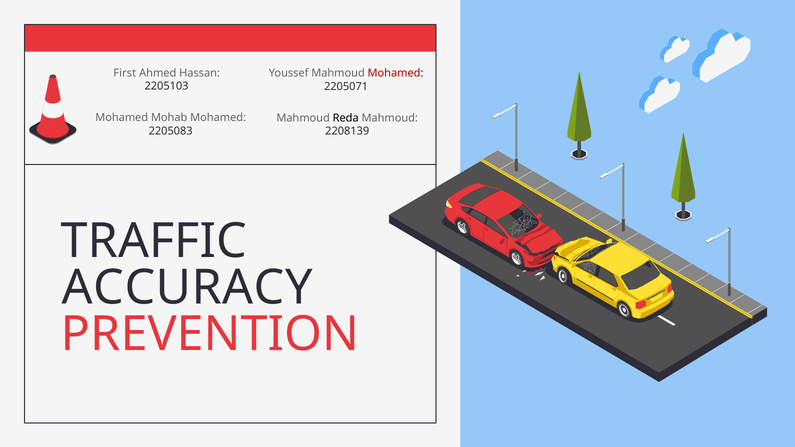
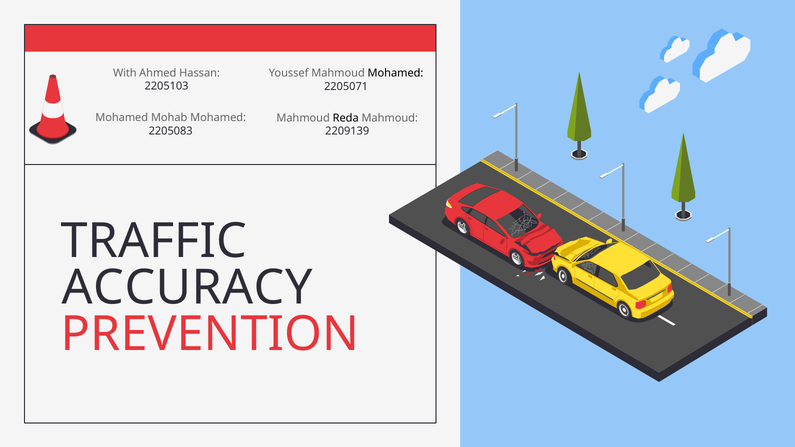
First: First -> With
Mohamed at (396, 73) colour: red -> black
2208139: 2208139 -> 2209139
